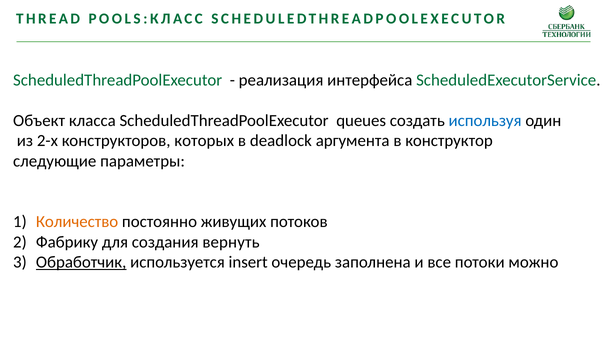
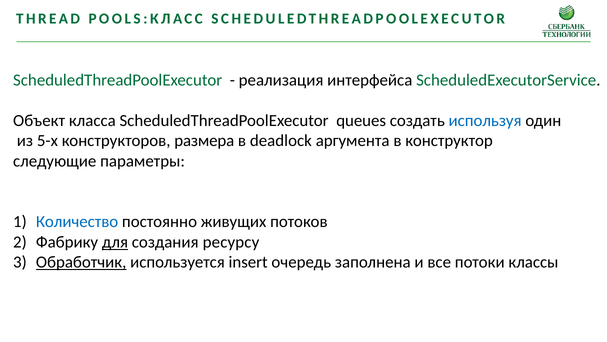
2-х: 2-х -> 5-х
которых: которых -> размера
Количество colour: orange -> blue
для underline: none -> present
вернуть: вернуть -> ресурсу
можно: можно -> классы
